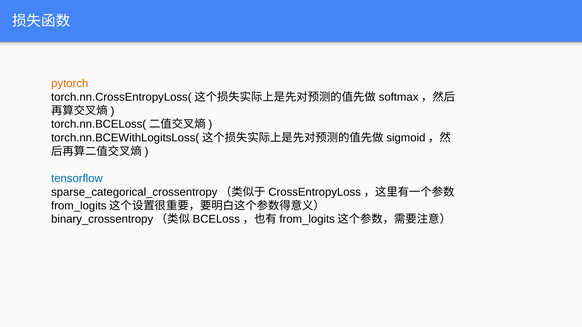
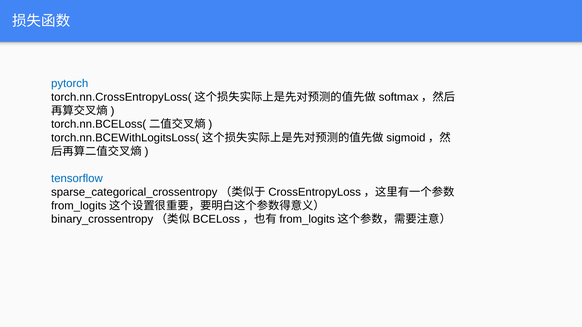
pytorch colour: orange -> blue
